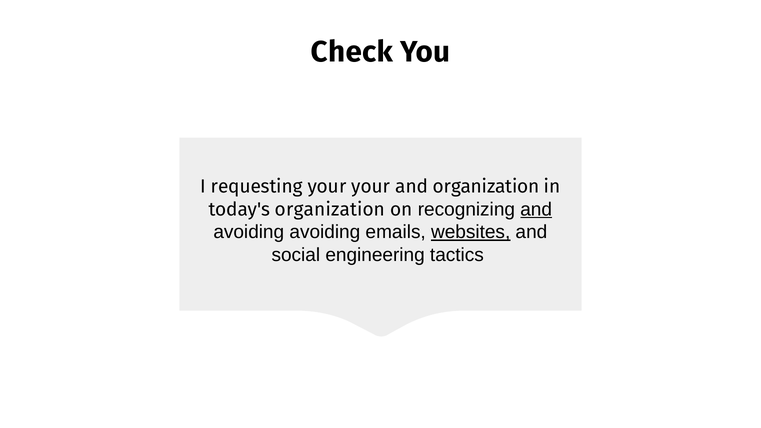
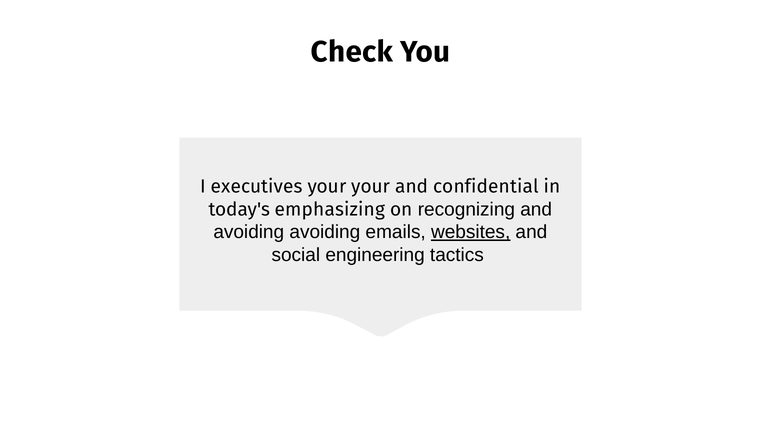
requesting: requesting -> executives
and organization: organization -> confidential
today's organization: organization -> emphasizing
and at (536, 209) underline: present -> none
